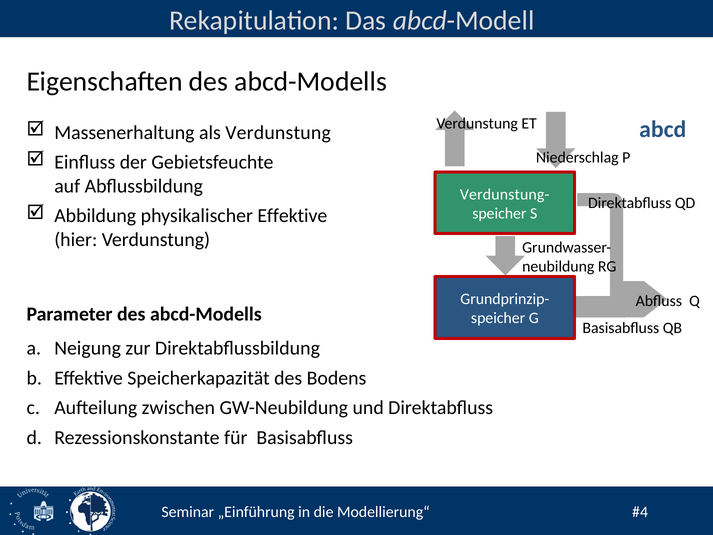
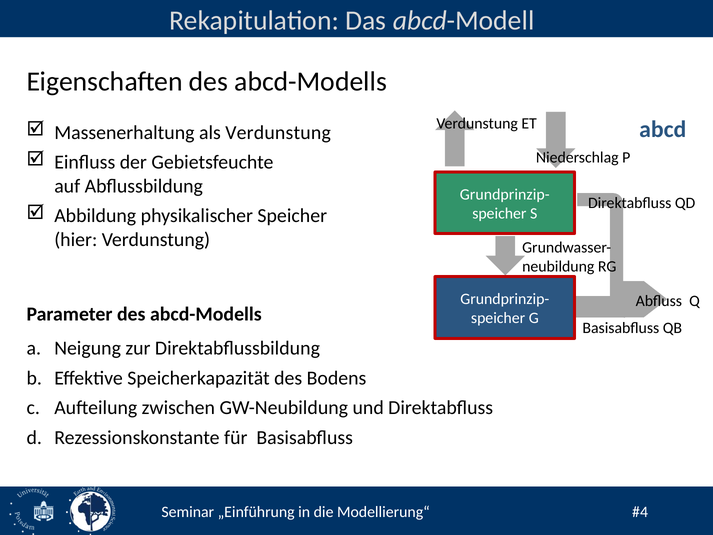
Verdunstung- at (505, 194): Verdunstung- -> Grundprinzip-
physikalischer Effektive: Effektive -> Speicher
